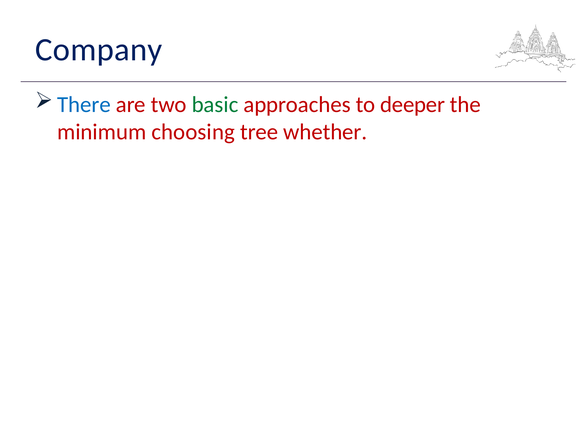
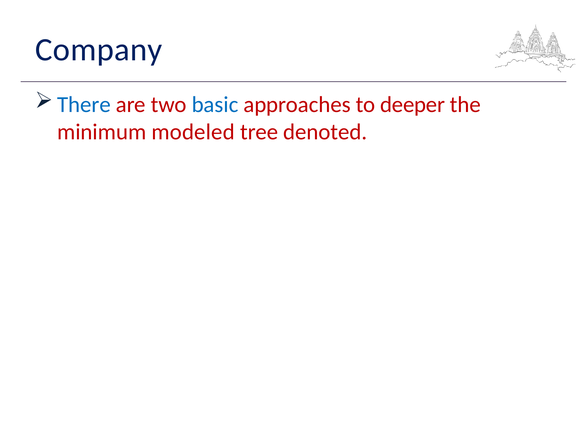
basic colour: green -> blue
choosing: choosing -> modeled
whether: whether -> denoted
